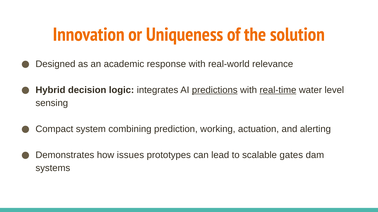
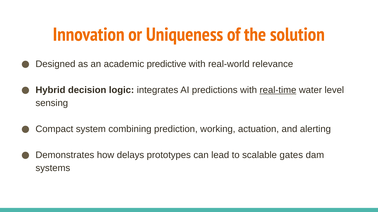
response: response -> predictive
predictions underline: present -> none
issues: issues -> delays
